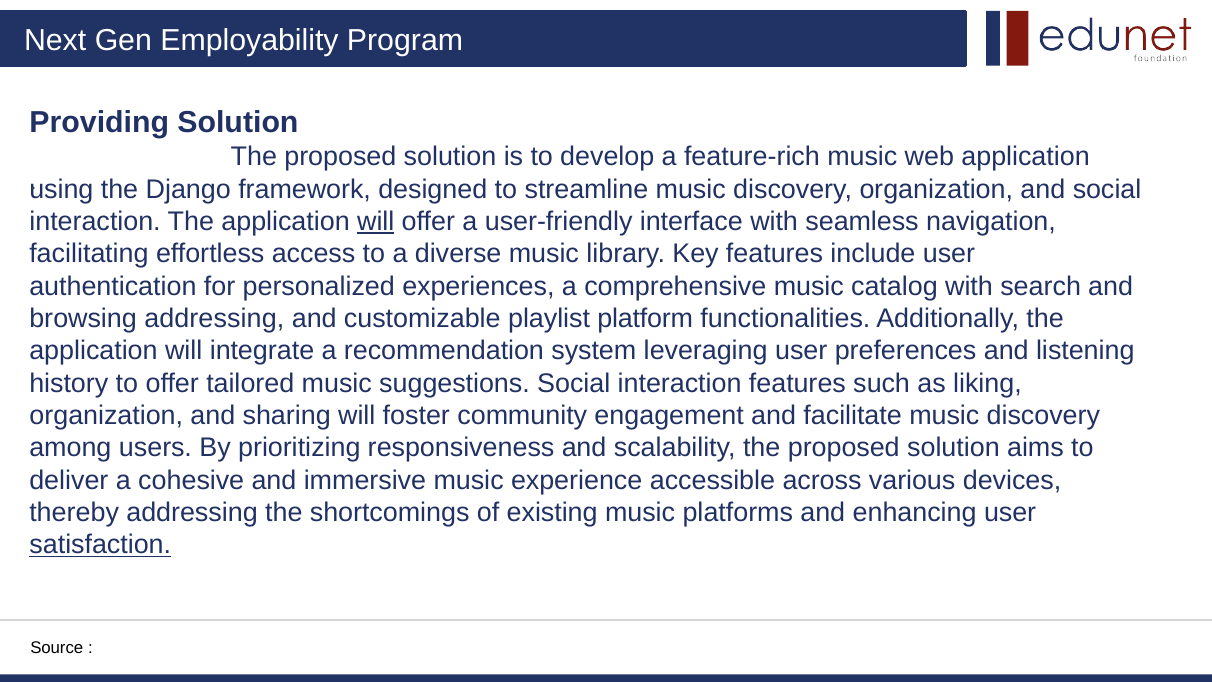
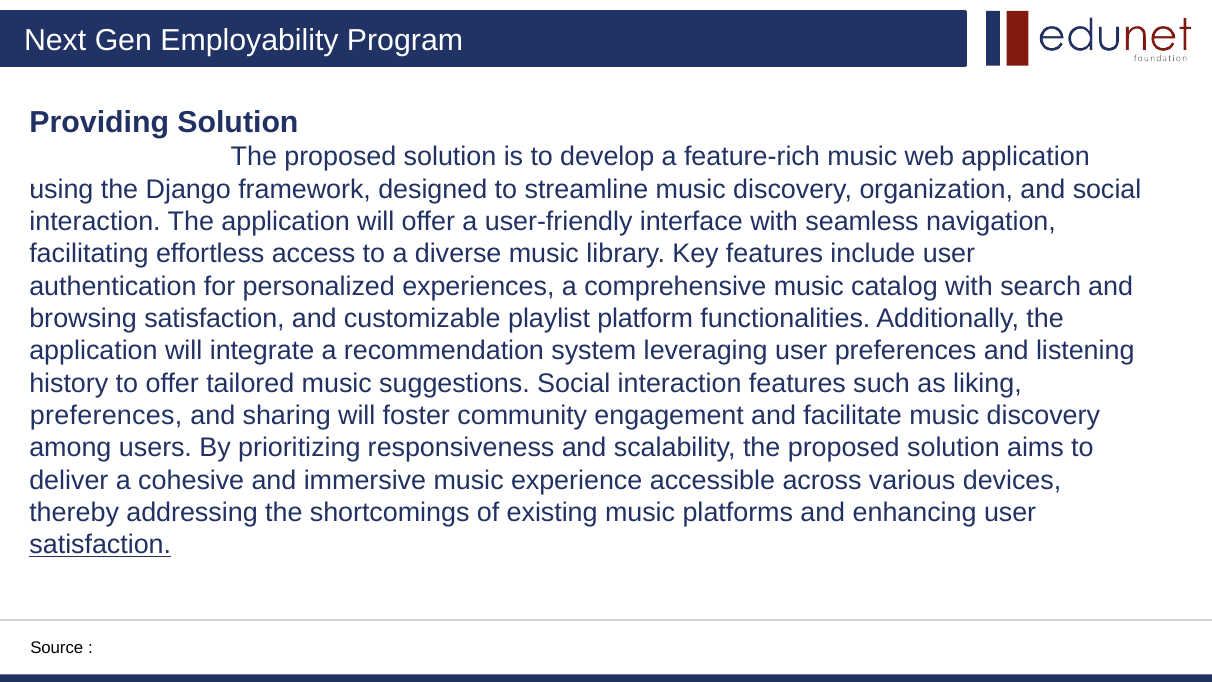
will at (376, 222) underline: present -> none
browsing addressing: addressing -> satisfaction
organization at (106, 415): organization -> preferences
